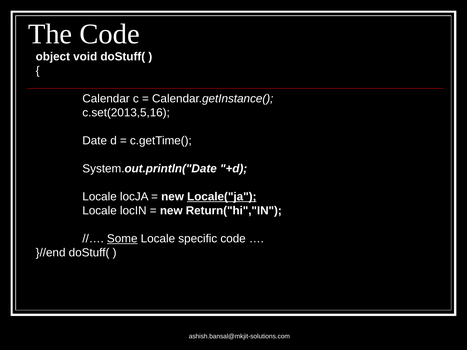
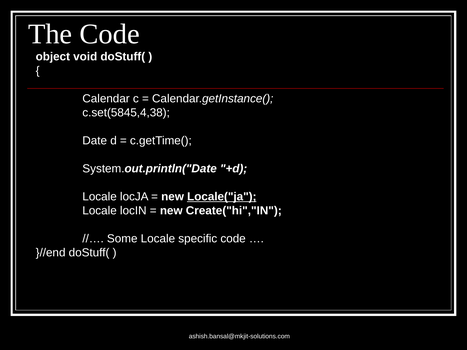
c.set(2013,5,16: c.set(2013,5,16 -> c.set(5845,4,38
Return("hi","IN: Return("hi","IN -> Create("hi","IN
Some underline: present -> none
